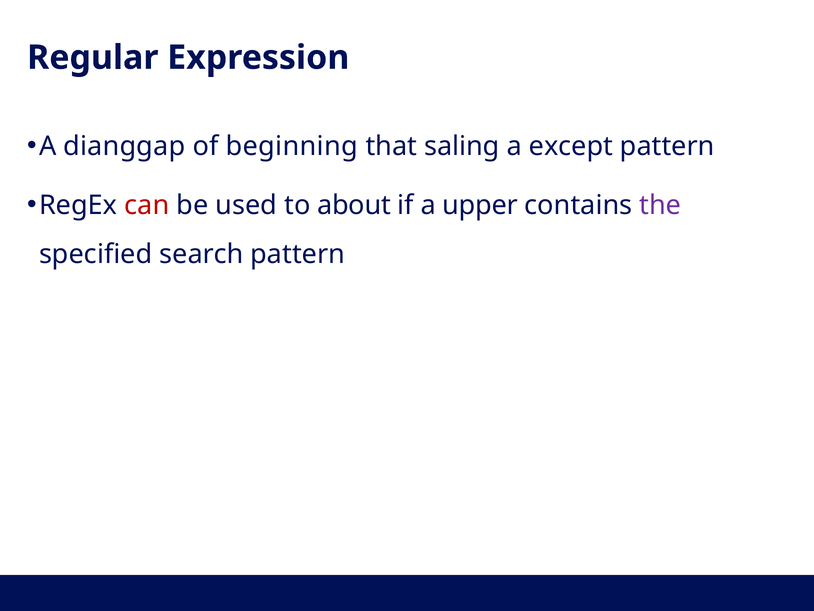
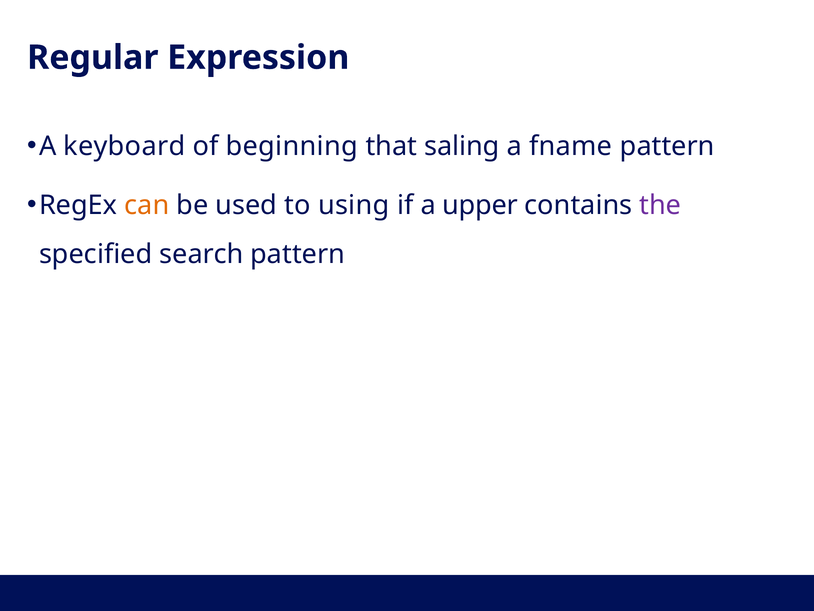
dianggap: dianggap -> keyboard
except: except -> fname
can colour: red -> orange
about: about -> using
